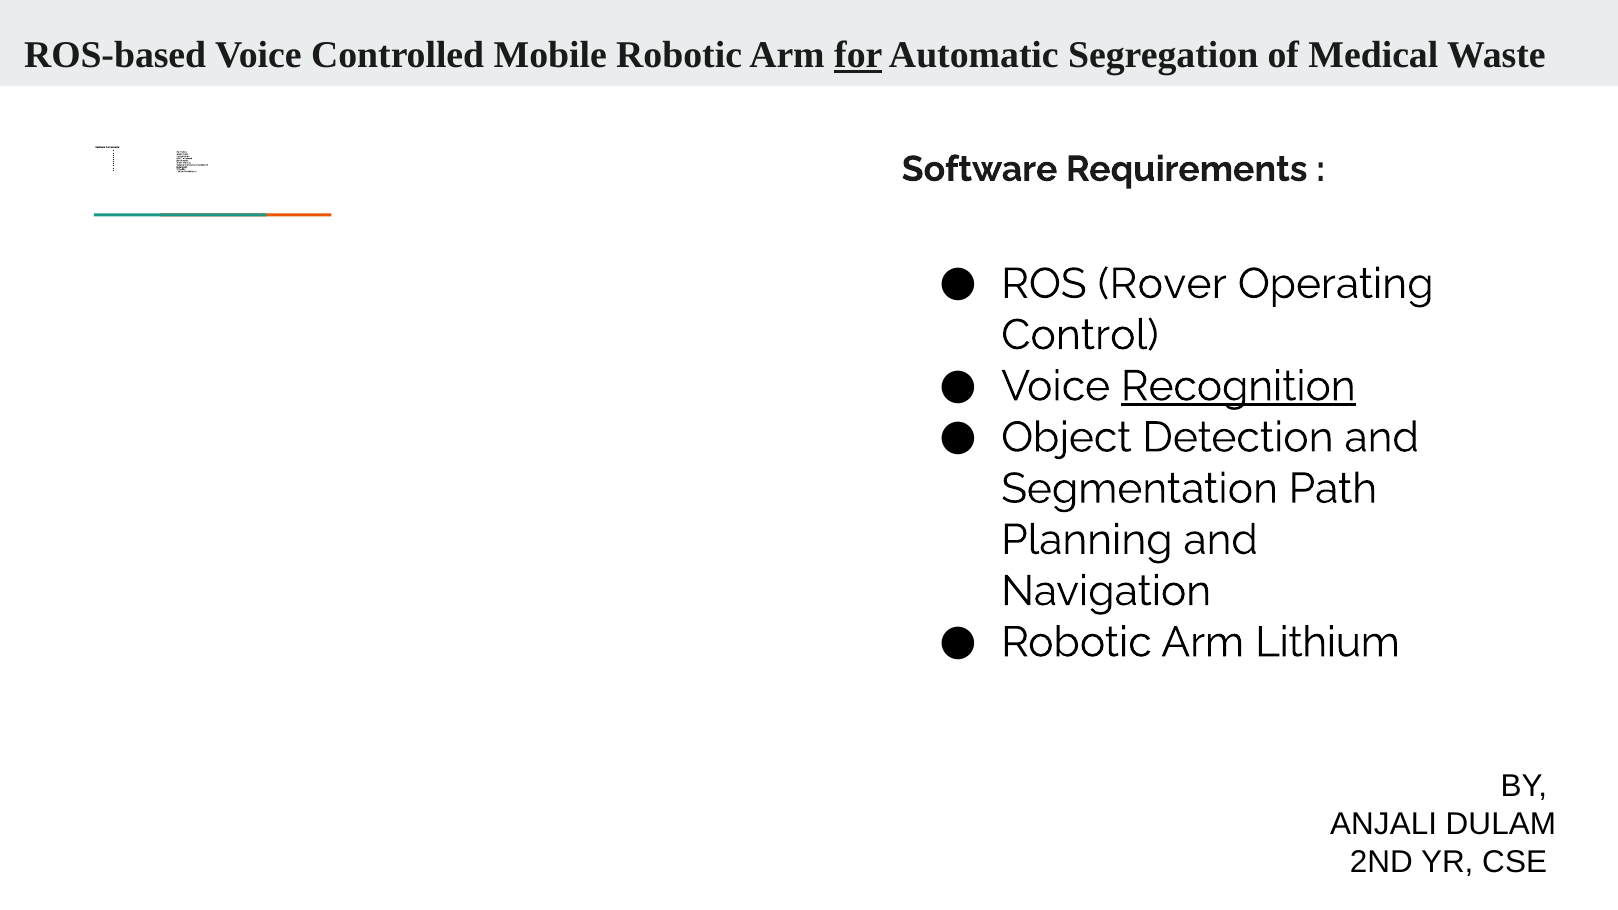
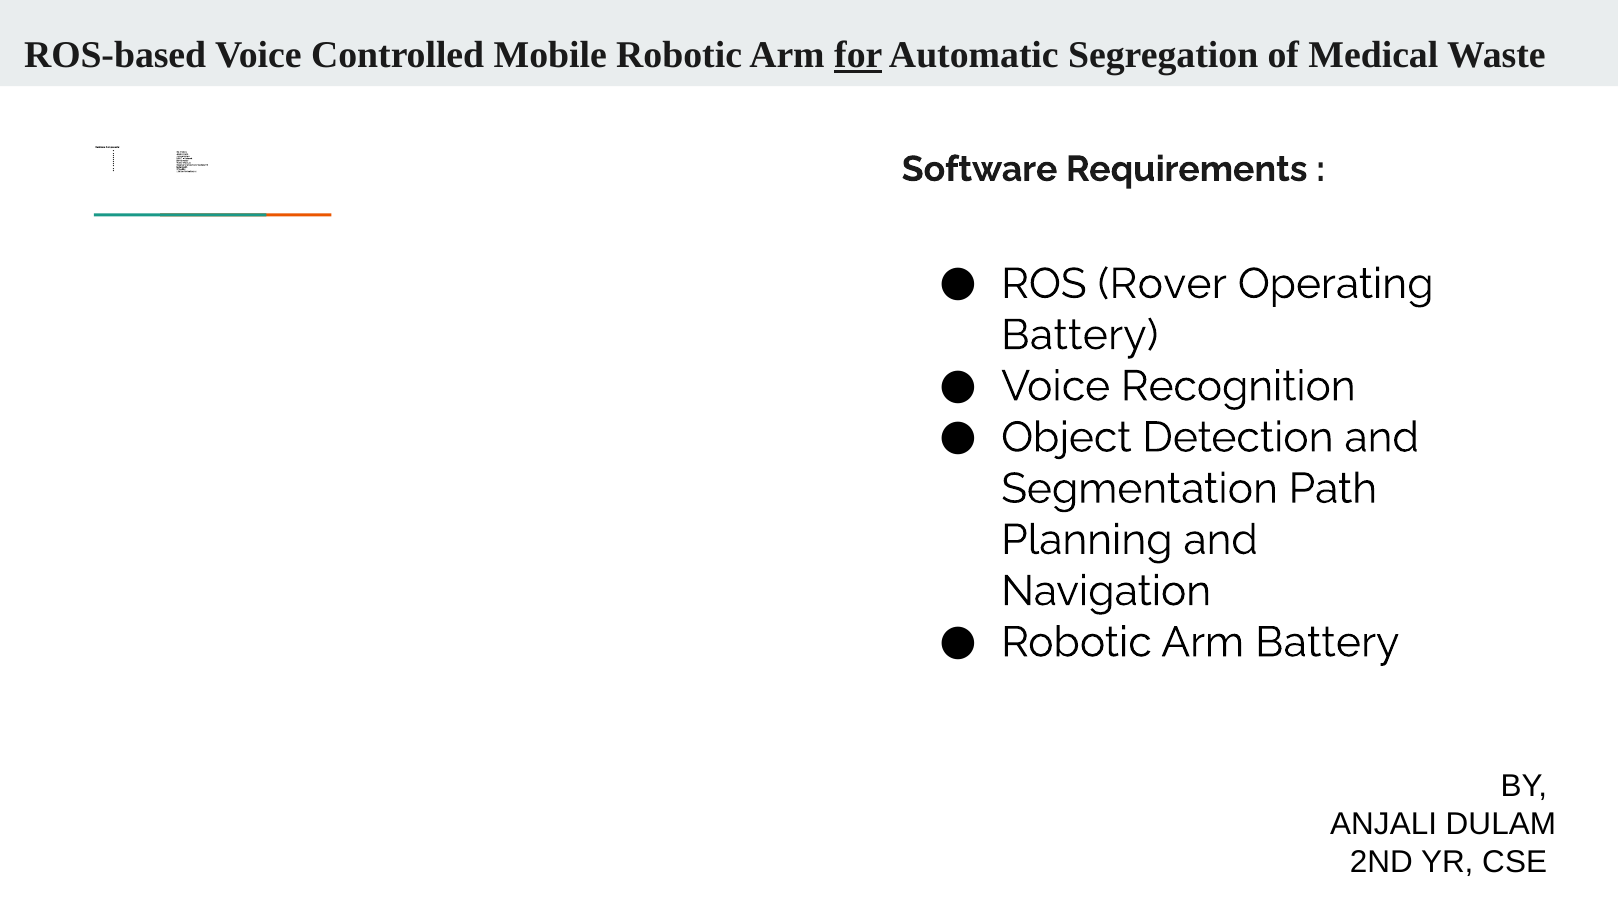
Control at (1080, 335): Control -> Battery
Recognition underline: present -> none
Arm Lithium: Lithium -> Battery
